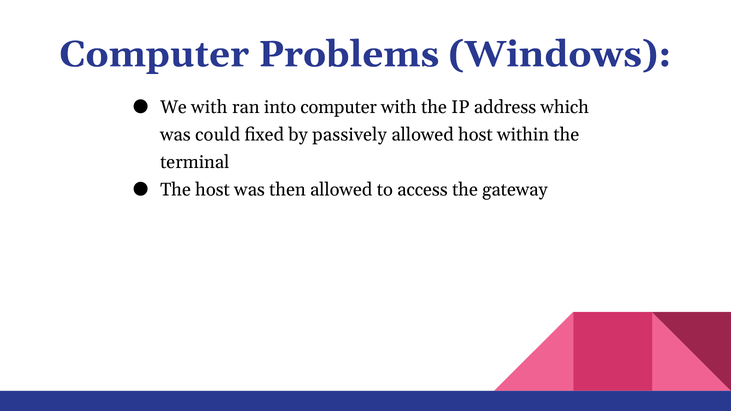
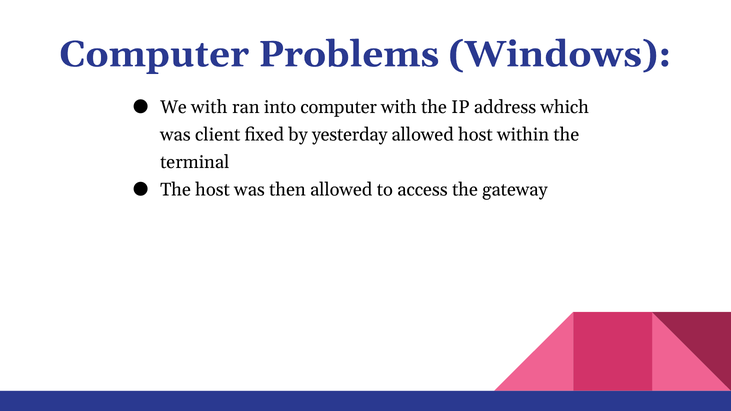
could: could -> client
passively: passively -> yesterday
